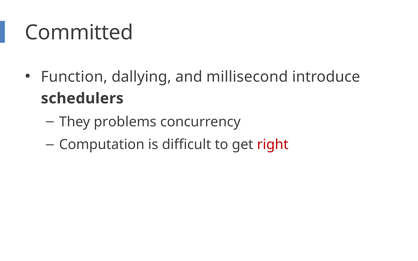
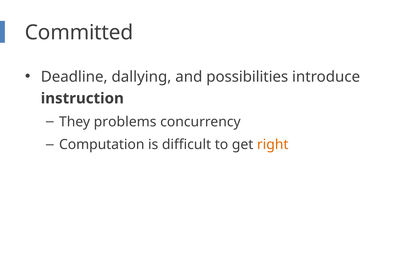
Function: Function -> Deadline
millisecond: millisecond -> possibilities
schedulers: schedulers -> instruction
right colour: red -> orange
